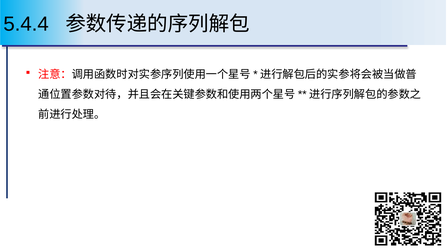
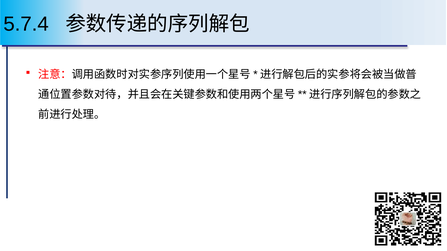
5.4.4: 5.4.4 -> 5.7.4
